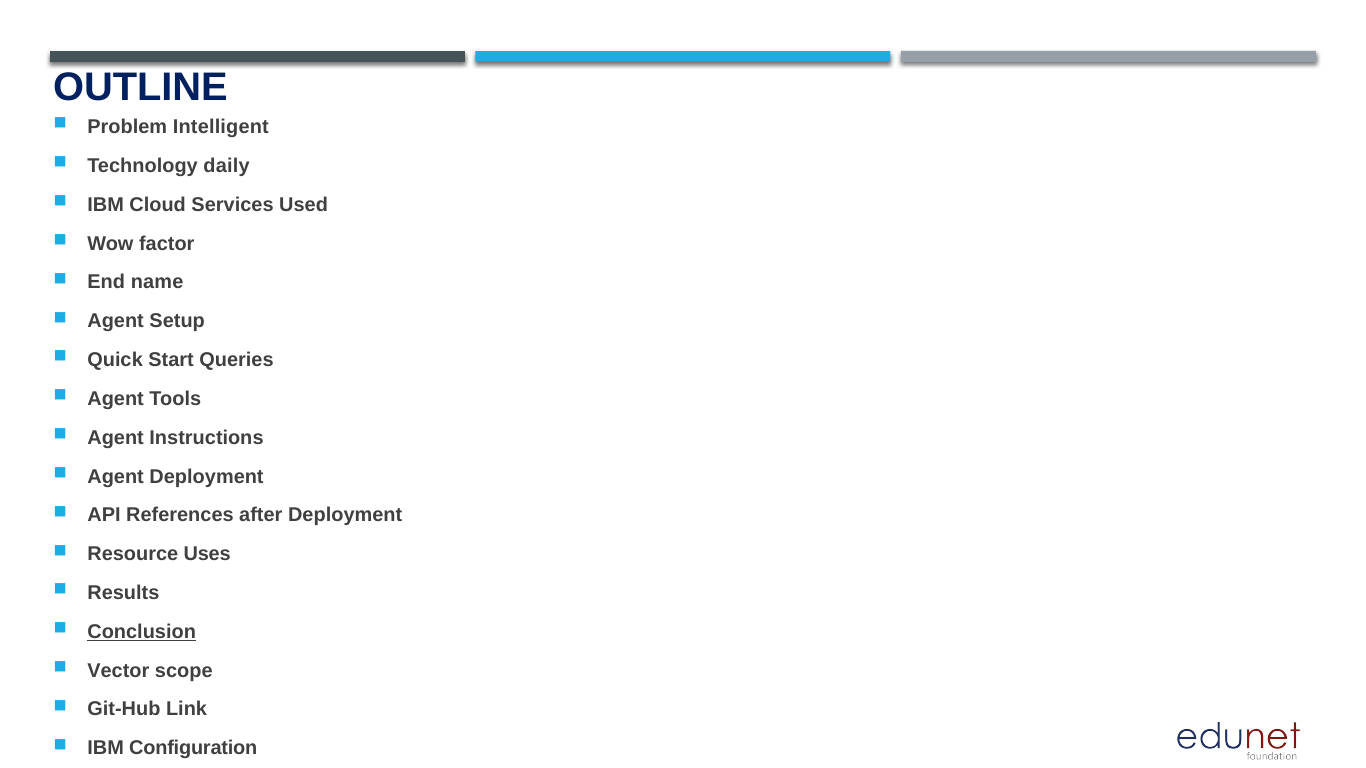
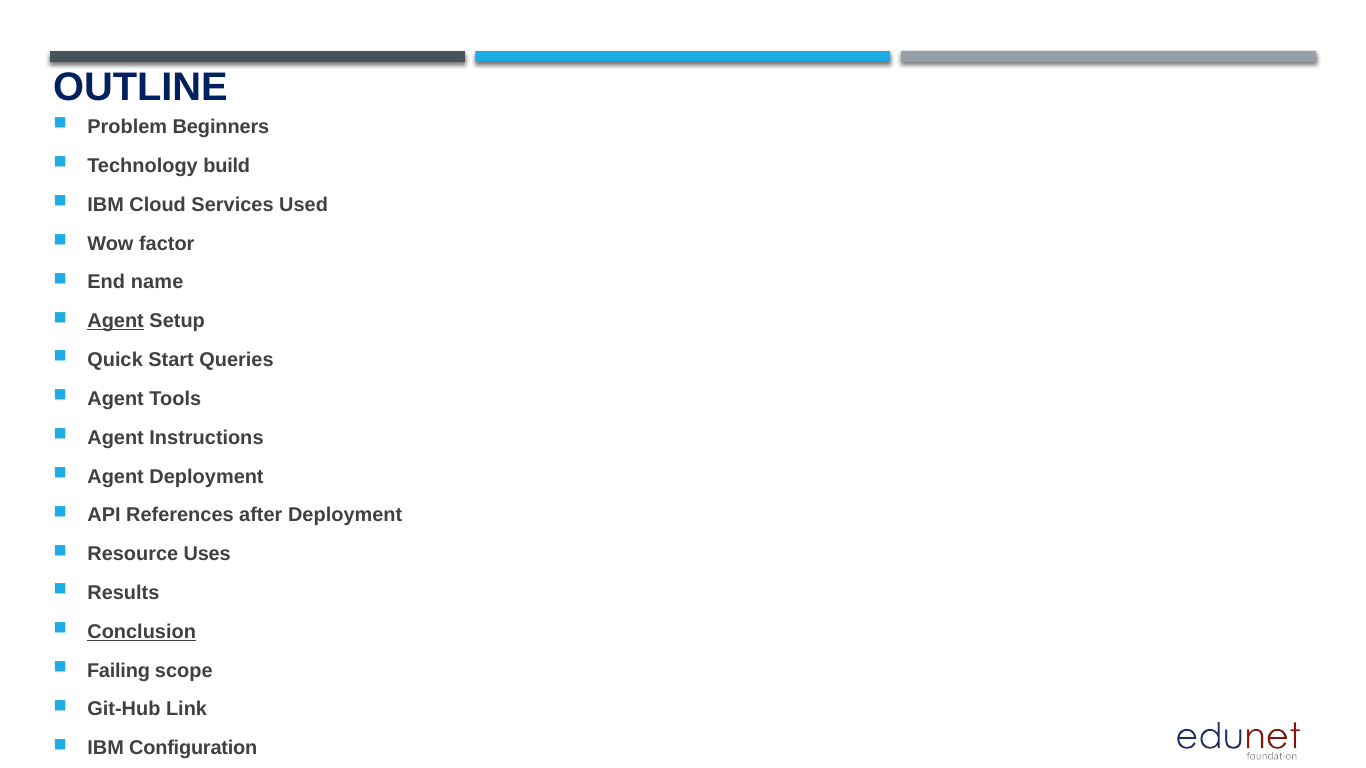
Intelligent: Intelligent -> Beginners
daily: daily -> build
Agent at (116, 321) underline: none -> present
Vector: Vector -> Failing
